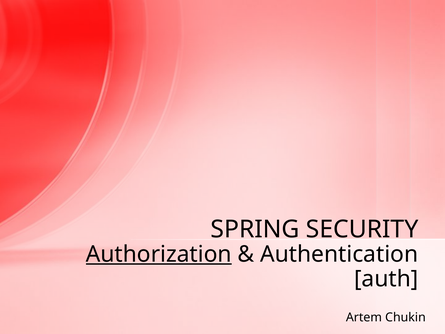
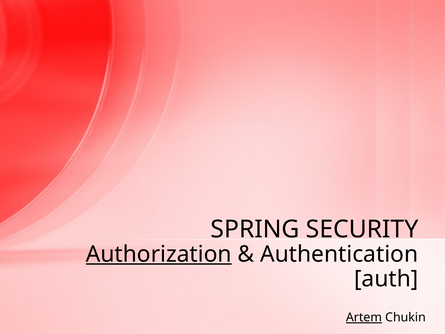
Artem underline: none -> present
